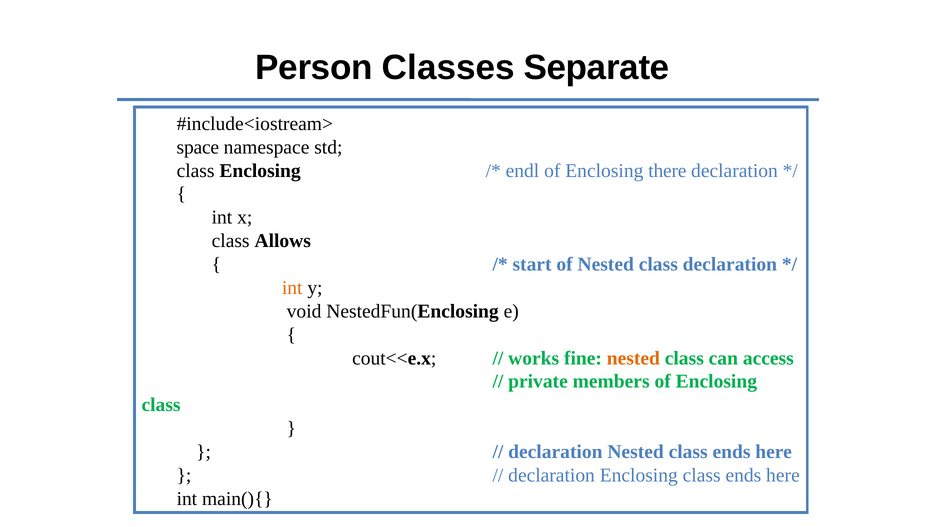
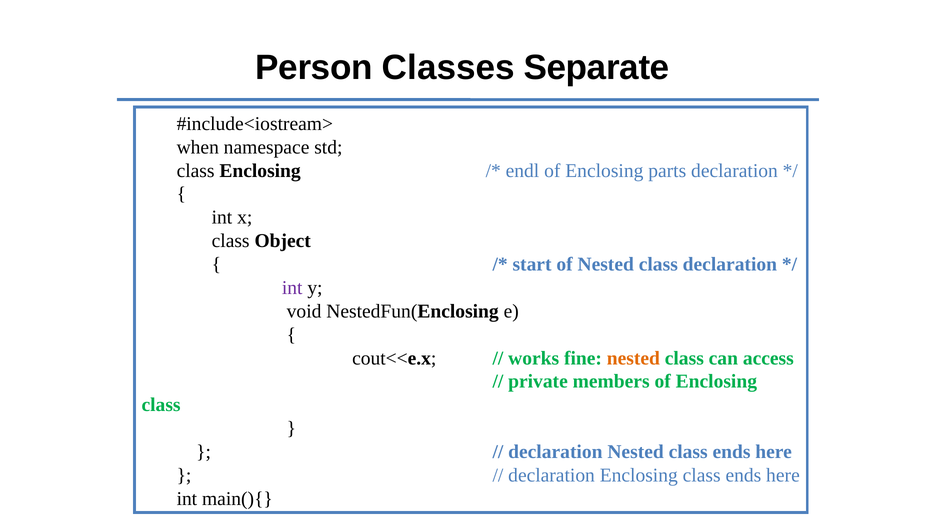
space: space -> when
there: there -> parts
Allows: Allows -> Object
int at (292, 287) colour: orange -> purple
